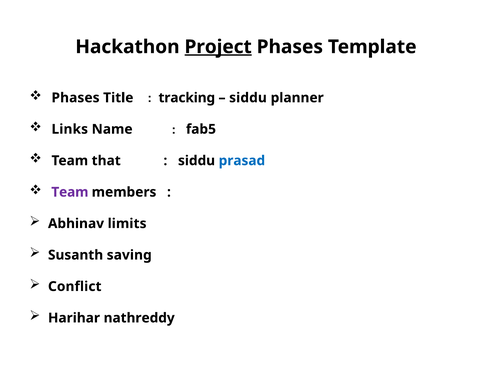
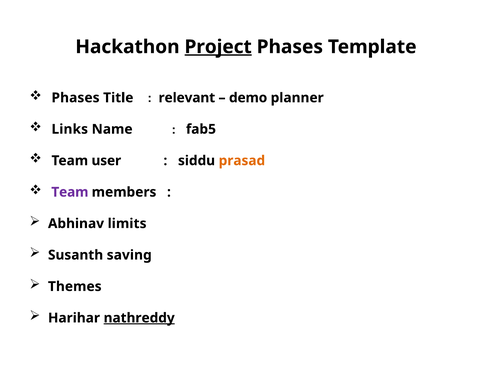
tracking: tracking -> relevant
siddu at (248, 98): siddu -> demo
that: that -> user
prasad colour: blue -> orange
Conflict: Conflict -> Themes
nathreddy underline: none -> present
